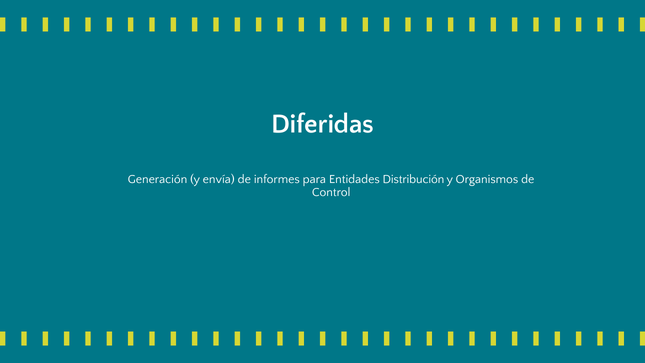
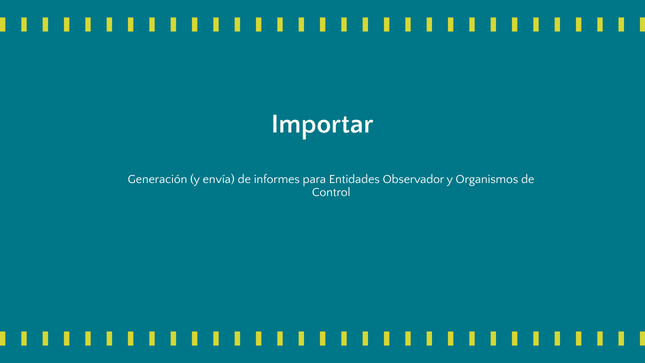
Diferidas: Diferidas -> Importar
Distribución: Distribución -> Observador
